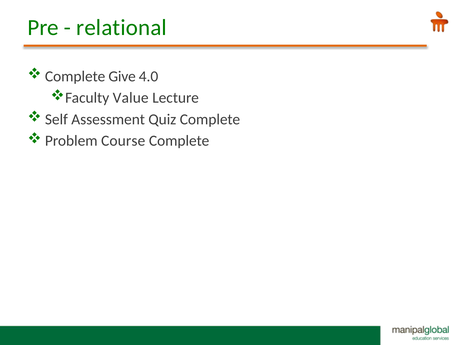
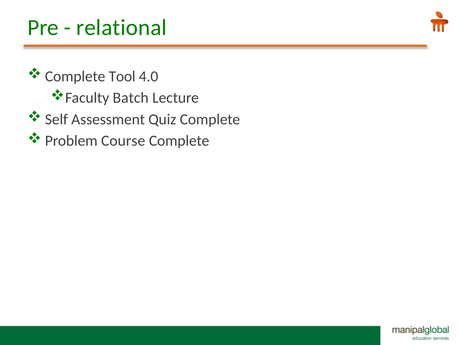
Give: Give -> Tool
Value: Value -> Batch
